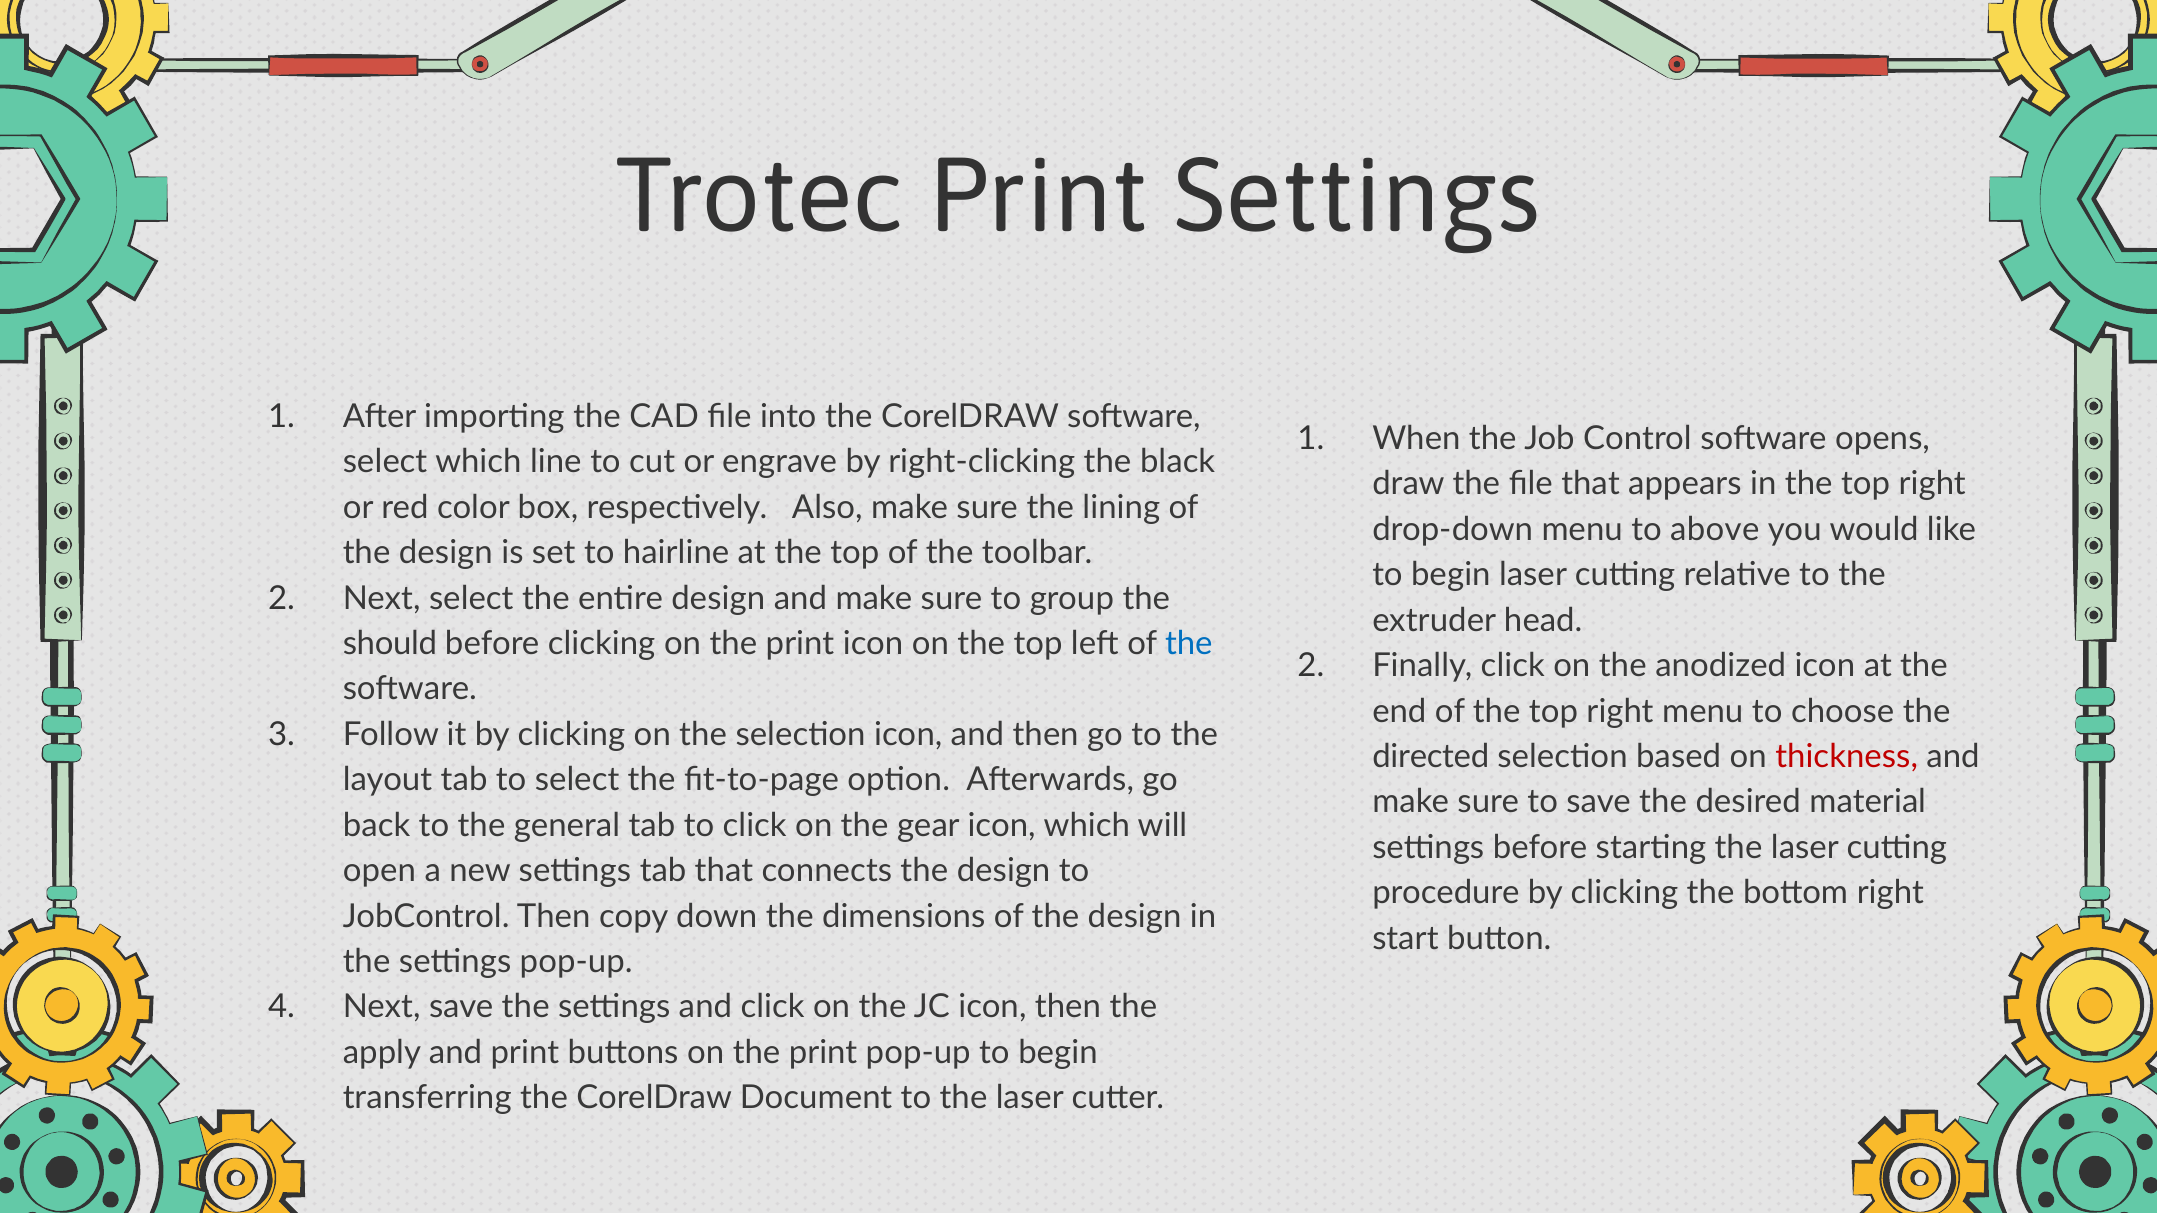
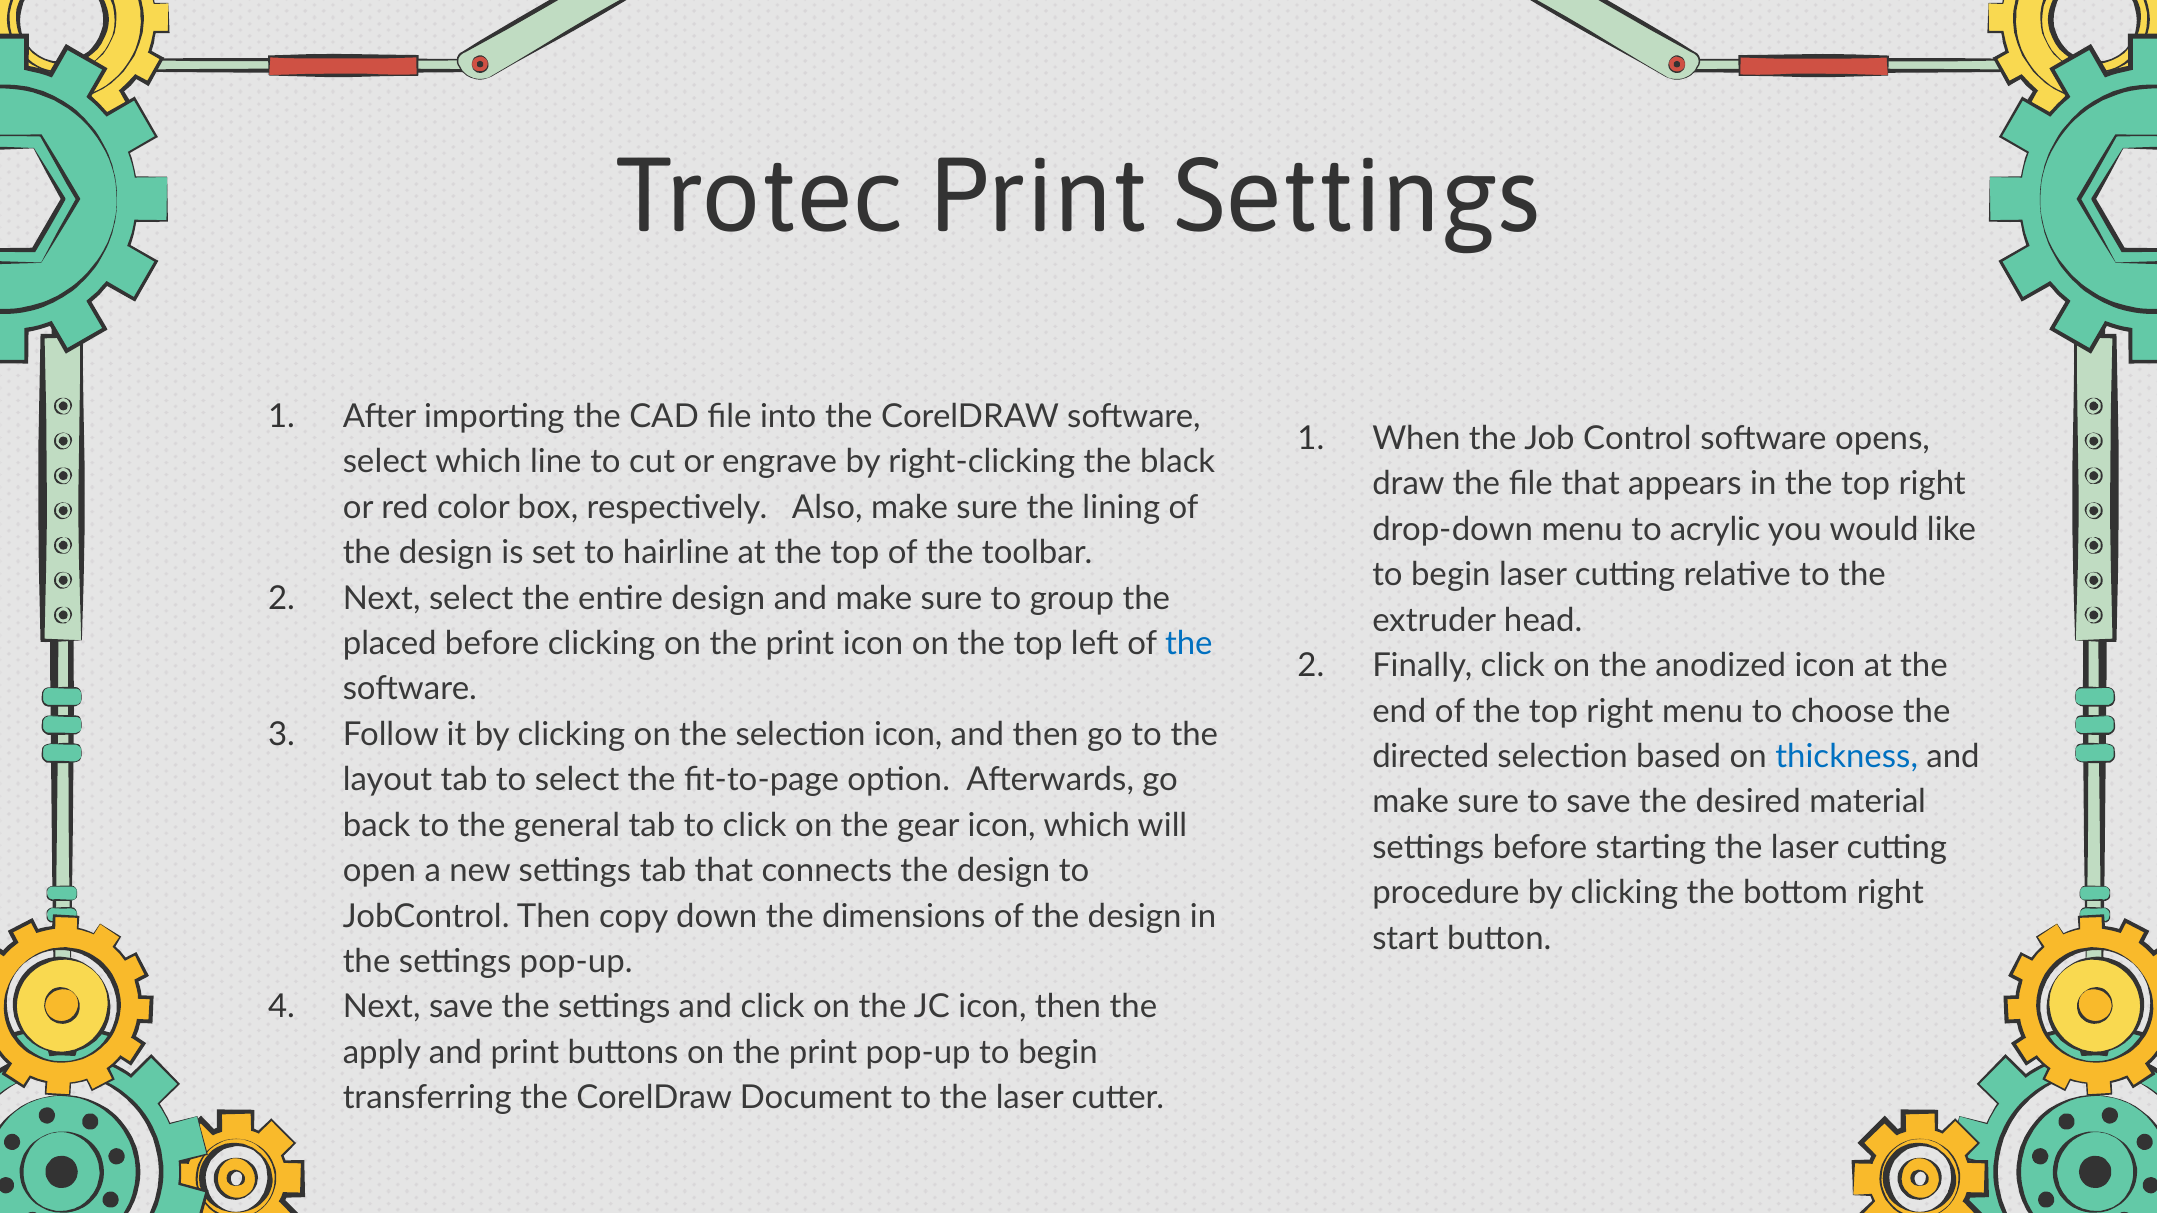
above: above -> acrylic
should: should -> placed
thickness colour: red -> blue
